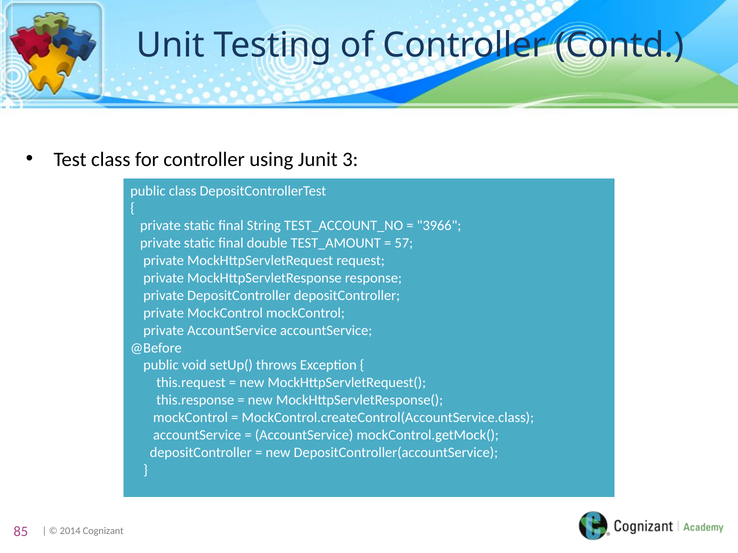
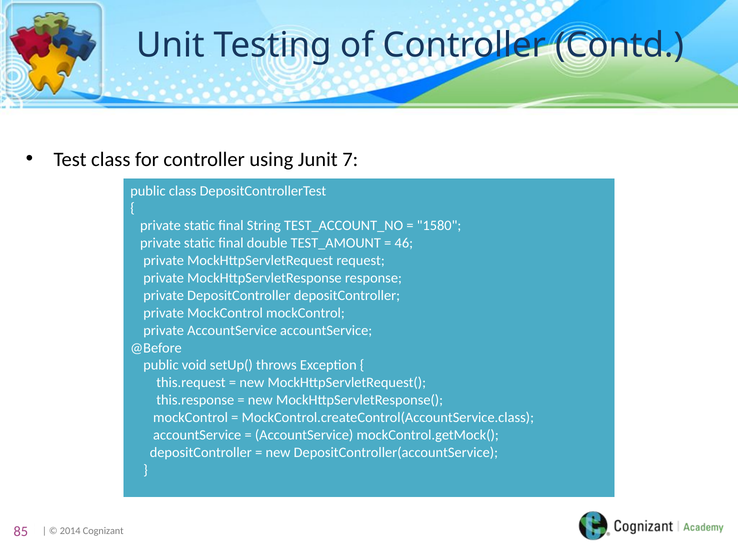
3: 3 -> 7
3966: 3966 -> 1580
57: 57 -> 46
